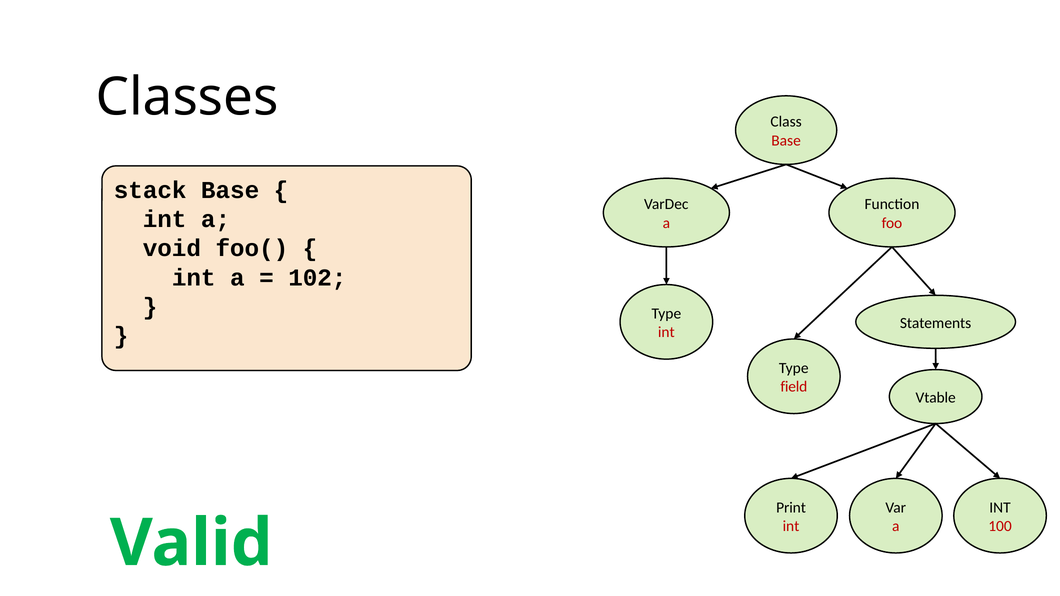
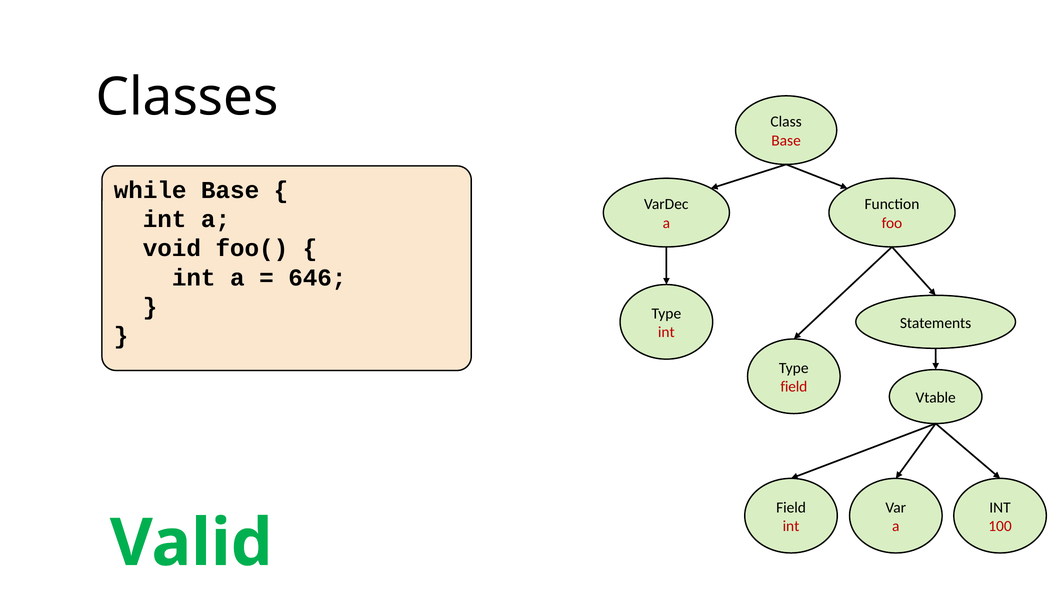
stack: stack -> while
102: 102 -> 646
Print at (791, 508): Print -> Field
